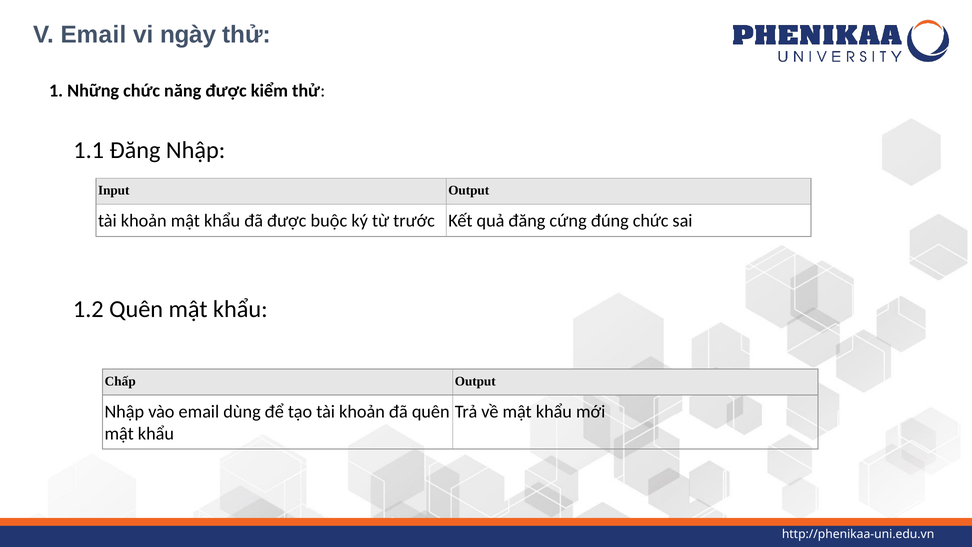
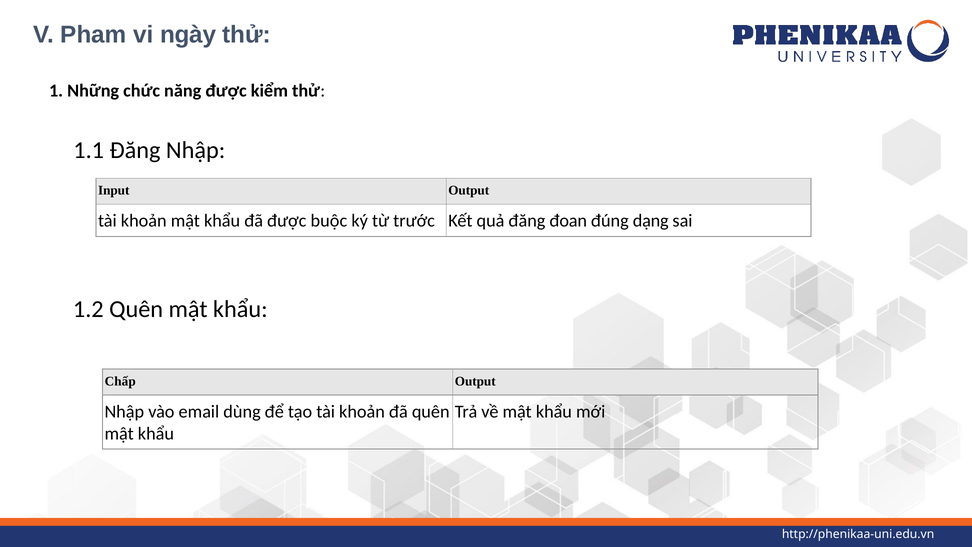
V Email: Email -> Pham
cứng: cứng -> đoan
đúng chức: chức -> dạng
